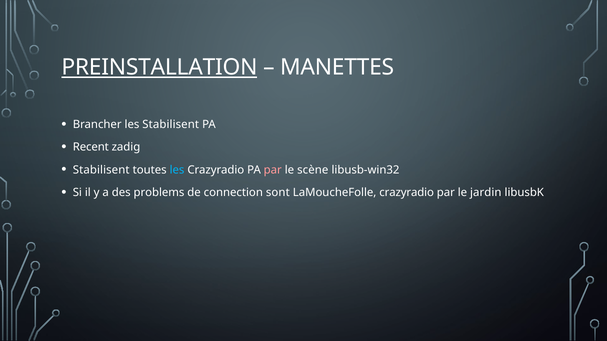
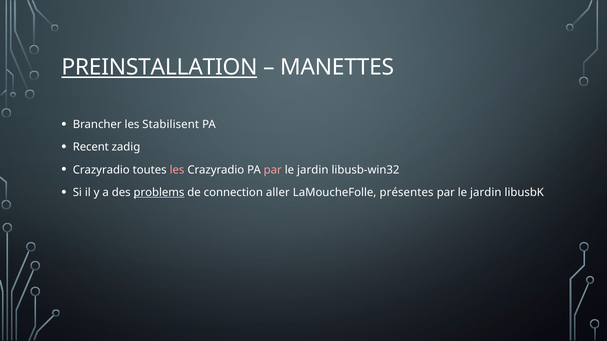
Stabilisent at (101, 170): Stabilisent -> Crazyradio
les at (177, 170) colour: light blue -> pink
scène at (313, 170): scène -> jardin
problems underline: none -> present
sont: sont -> aller
LaMoucheFolle crazyradio: crazyradio -> présentes
